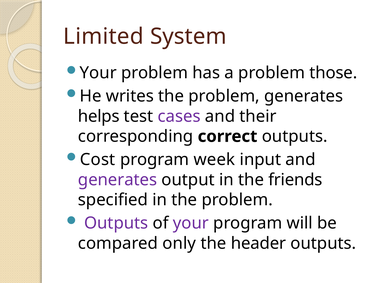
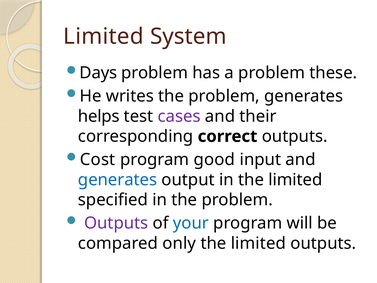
Your at (98, 73): Your -> Days
those: those -> these
week: week -> good
generates at (118, 180) colour: purple -> blue
in the friends: friends -> limited
your at (191, 223) colour: purple -> blue
header at (258, 243): header -> limited
